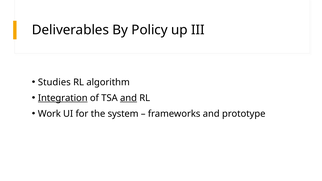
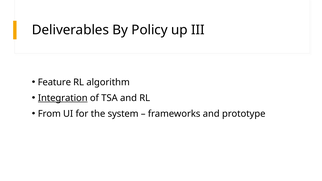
Studies: Studies -> Feature
and at (128, 98) underline: present -> none
Work: Work -> From
